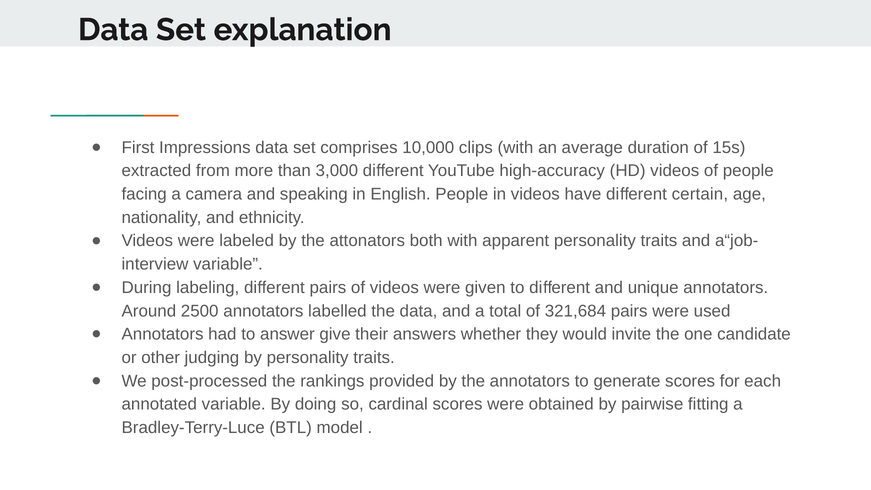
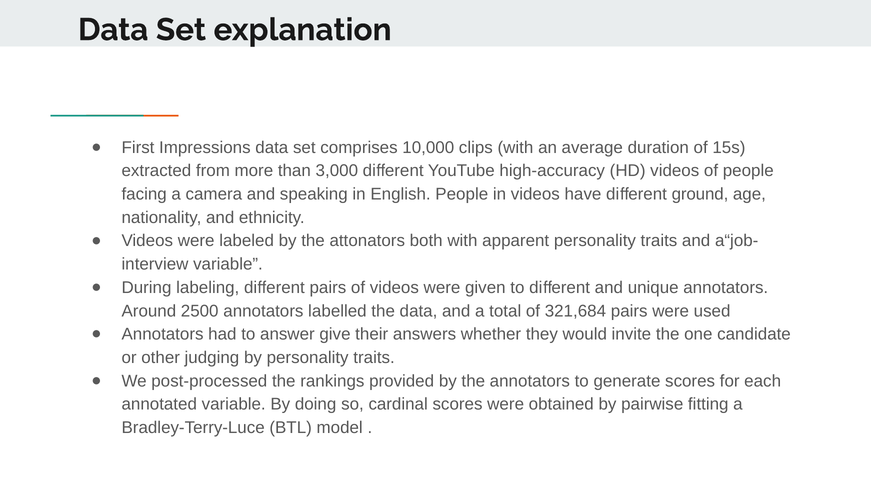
certain: certain -> ground
